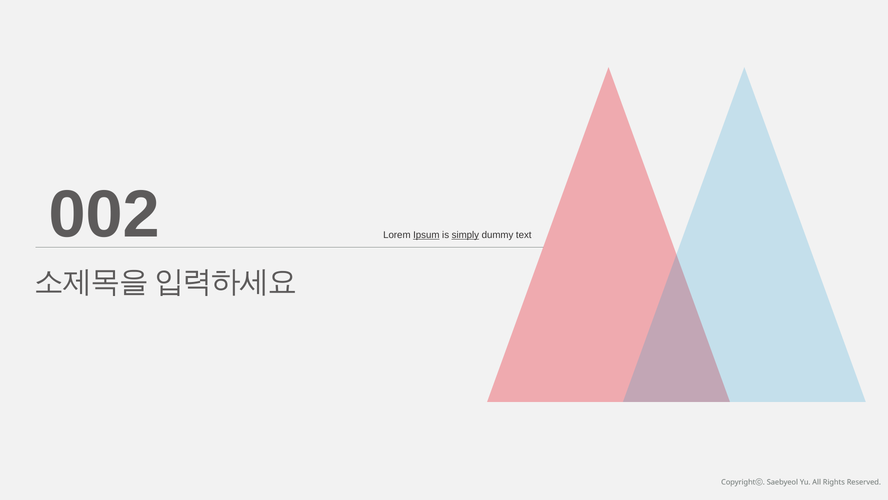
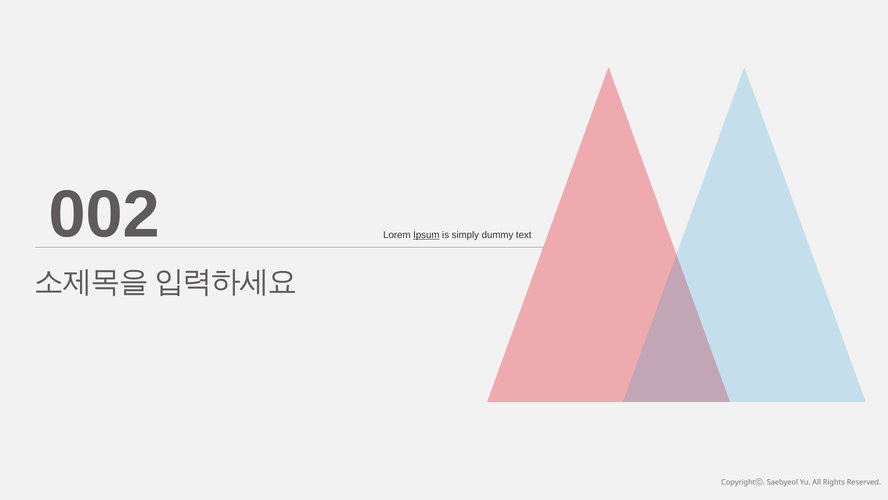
simply underline: present -> none
